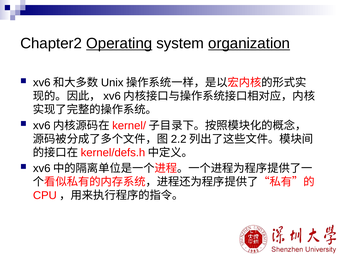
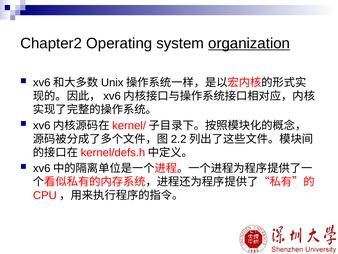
Operating underline: present -> none
